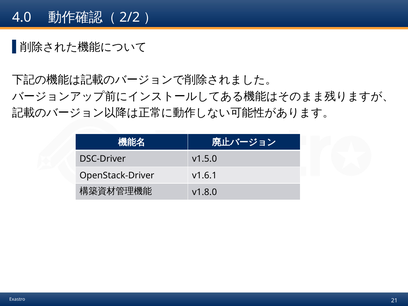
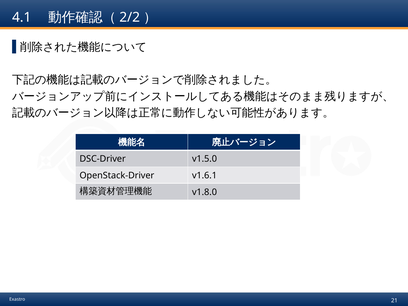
4.0: 4.0 -> 4.1
